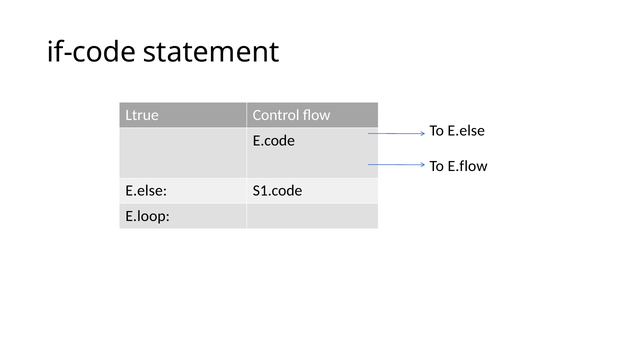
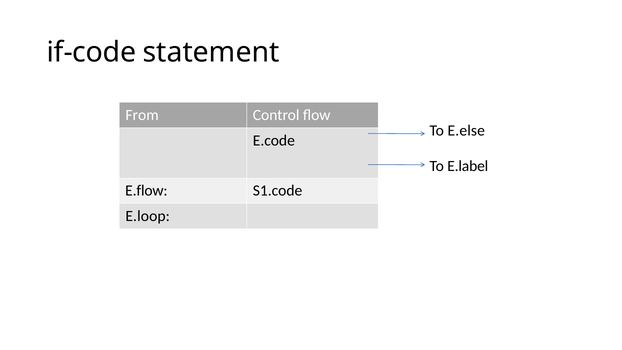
Ltrue: Ltrue -> From
E.flow: E.flow -> E.label
E.else at (146, 191): E.else -> E.flow
